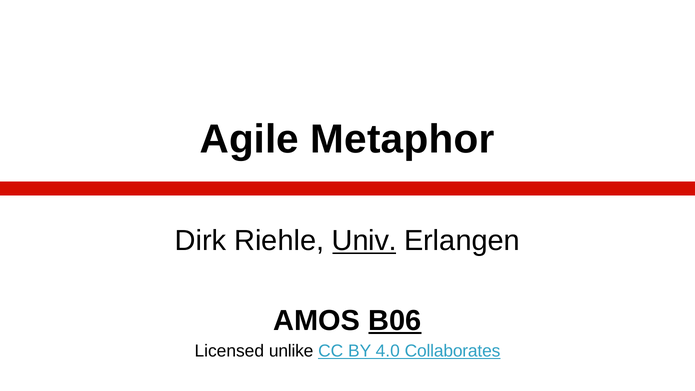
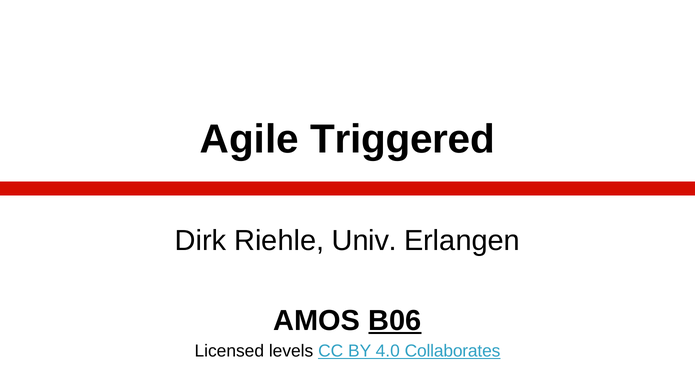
Metaphor: Metaphor -> Triggered
Univ underline: present -> none
unlike: unlike -> levels
